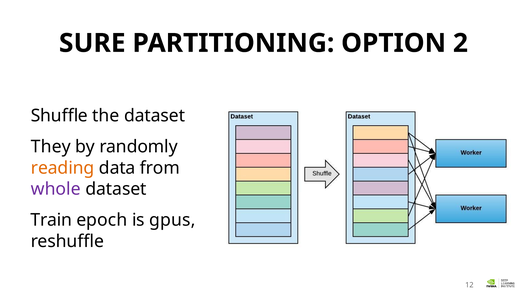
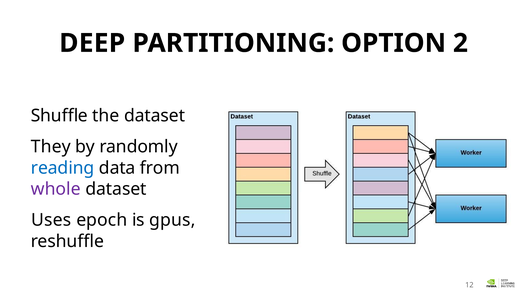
SURE: SURE -> DEEP
reading colour: orange -> blue
Train: Train -> Uses
